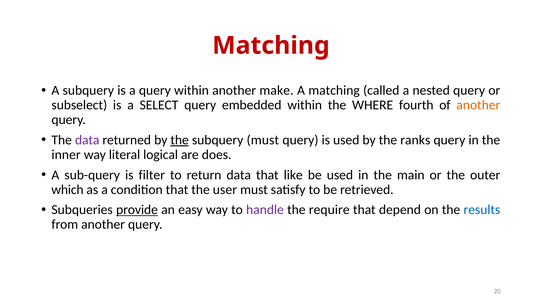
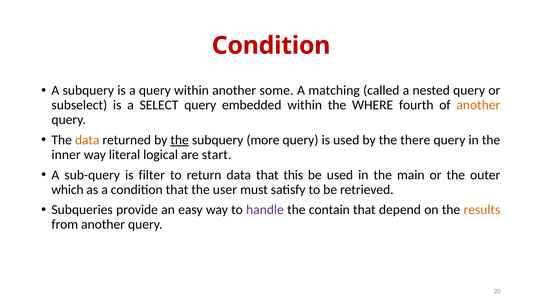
Matching at (271, 46): Matching -> Condition
make: make -> some
data at (87, 140) colour: purple -> orange
subquery must: must -> more
ranks: ranks -> there
does: does -> start
like: like -> this
provide underline: present -> none
require: require -> contain
results colour: blue -> orange
